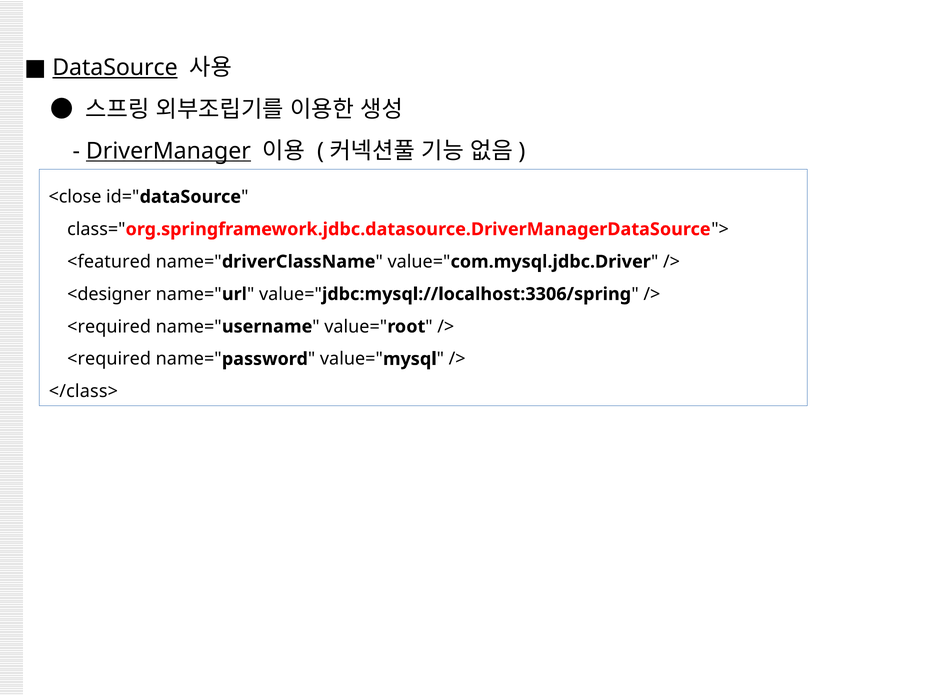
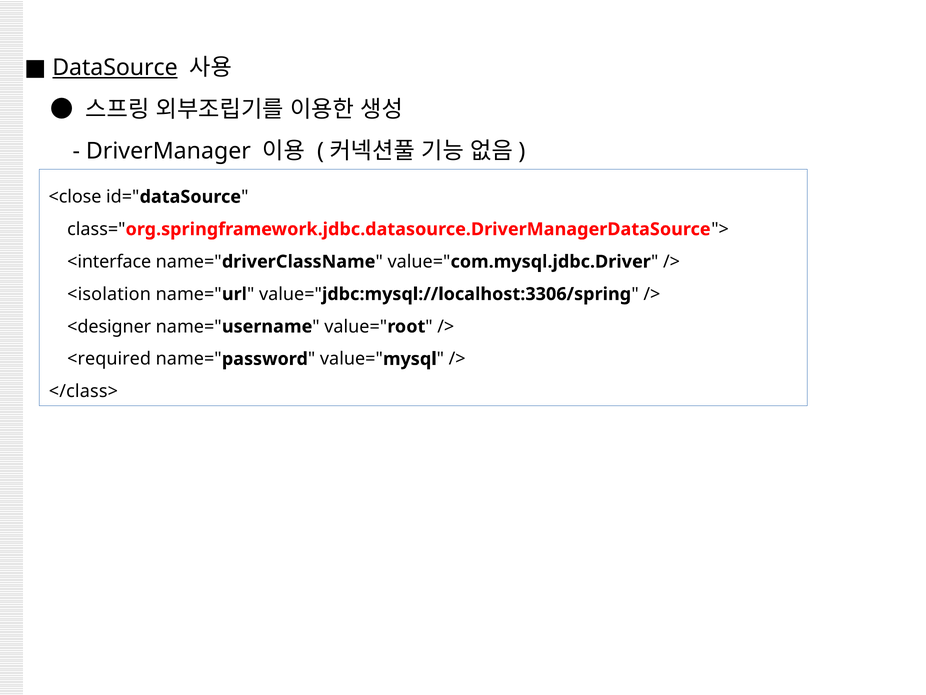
DriverManager underline: present -> none
<featured: <featured -> <interface
<designer: <designer -> <isolation
<required at (109, 326): <required -> <designer
